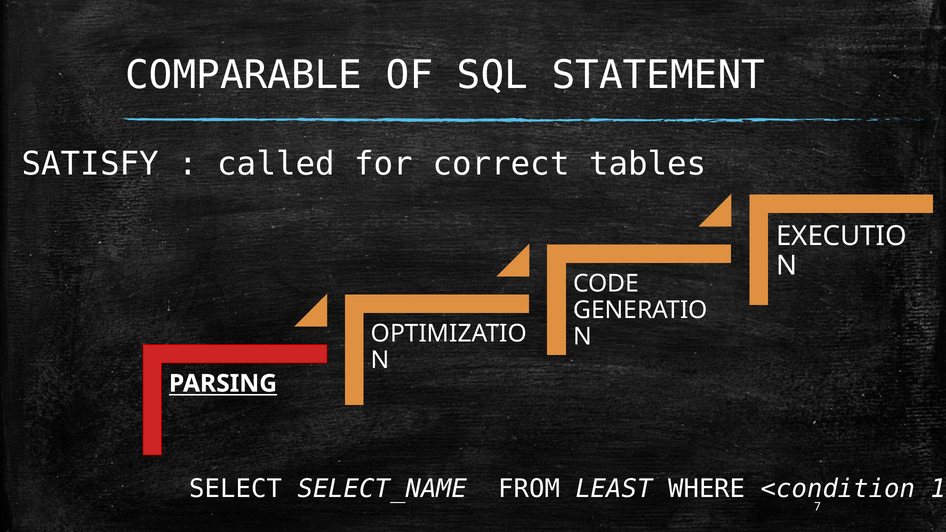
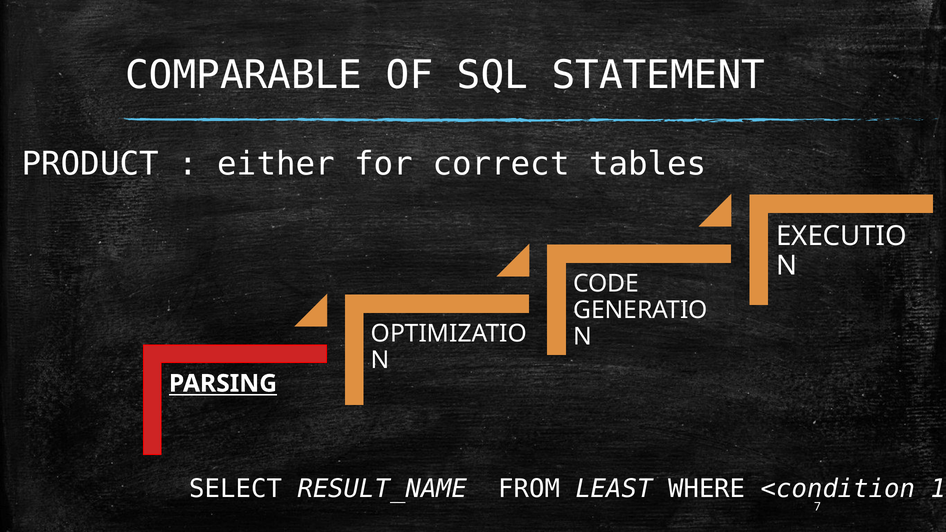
SATISFY: SATISFY -> PRODUCT
called: called -> either
SELECT_NAME: SELECT_NAME -> RESULT_NAME
